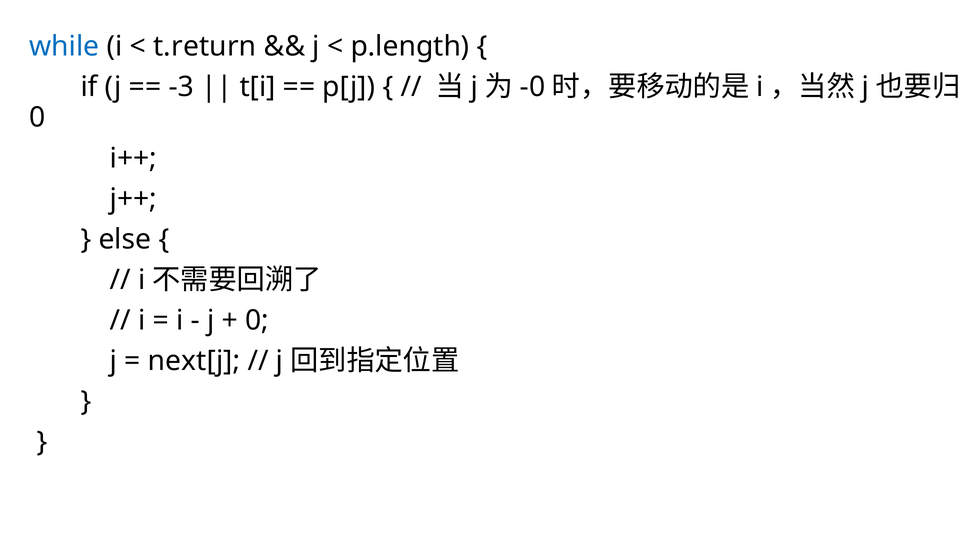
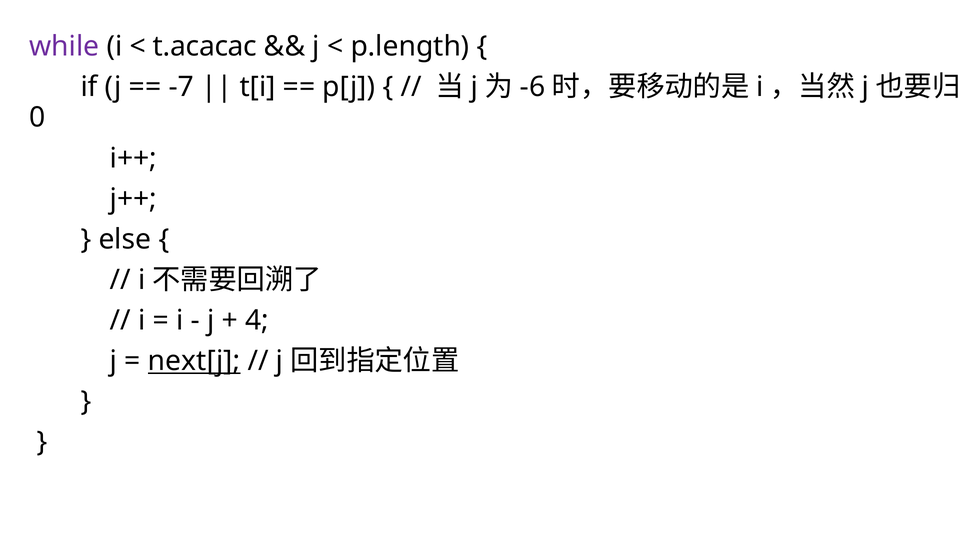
while colour: blue -> purple
t.return: t.return -> t.acacac
-3: -3 -> -7
-0: -0 -> -6
0 at (257, 320): 0 -> 4
next[j underline: none -> present
